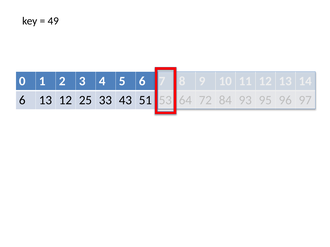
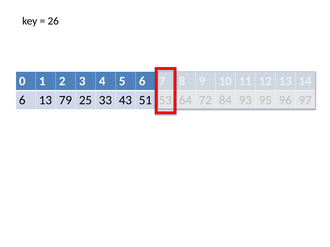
49: 49 -> 26
13 12: 12 -> 79
